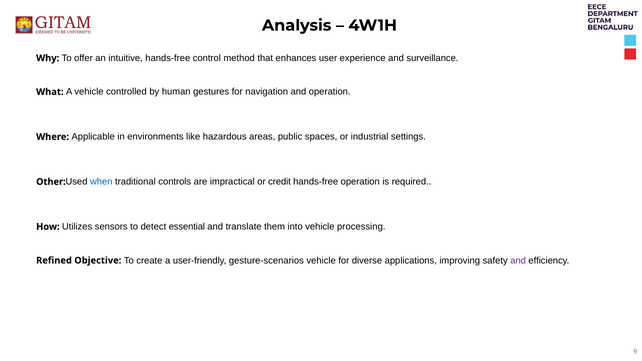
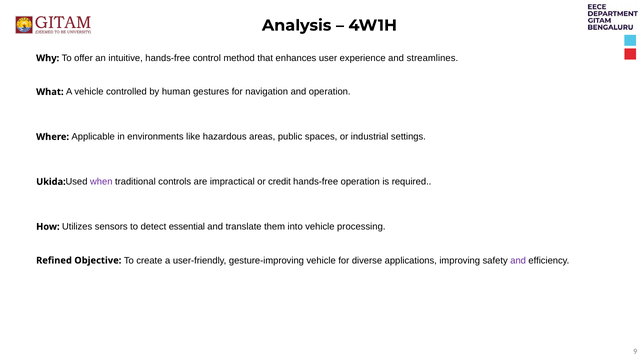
surveillance: surveillance -> streamlines
Other: Other -> Ukida
when colour: blue -> purple
gesture-scenarios: gesture-scenarios -> gesture-improving
